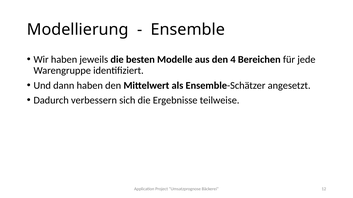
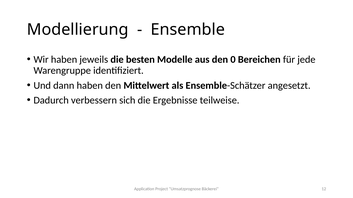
4: 4 -> 0
